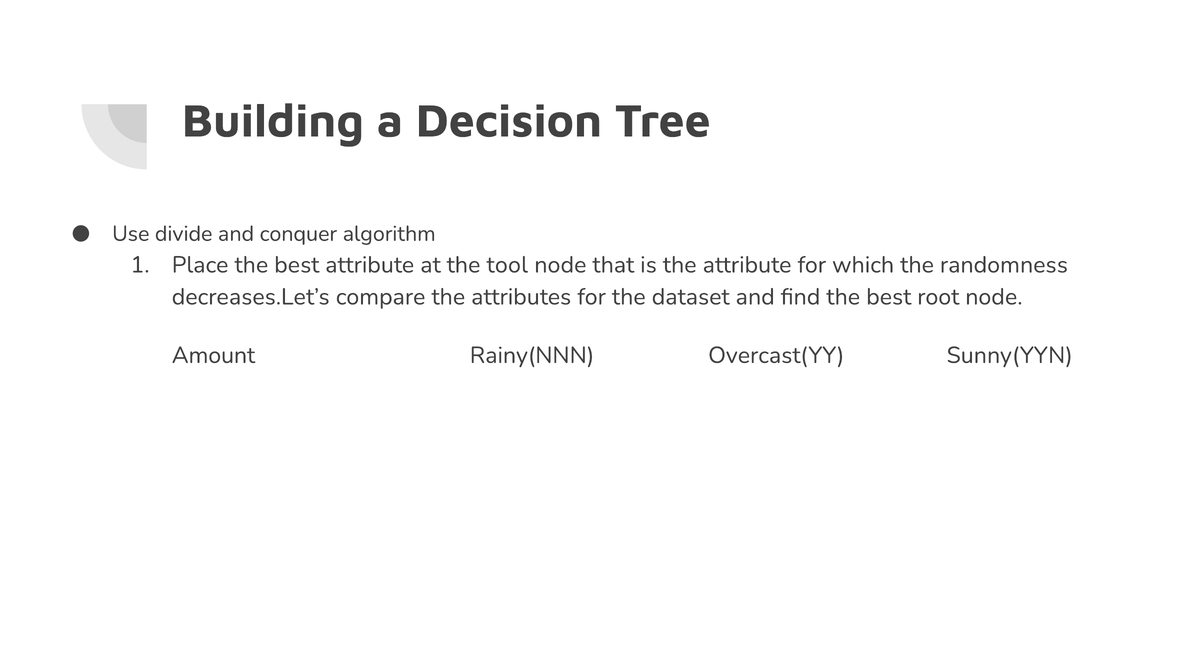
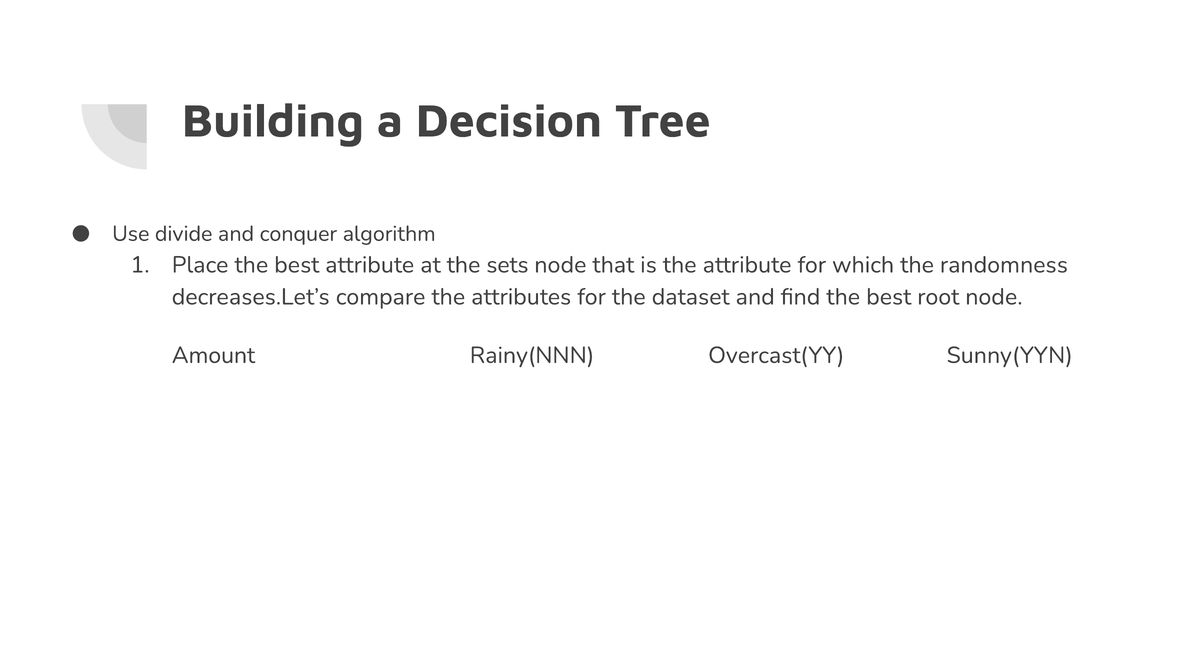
tool: tool -> sets
